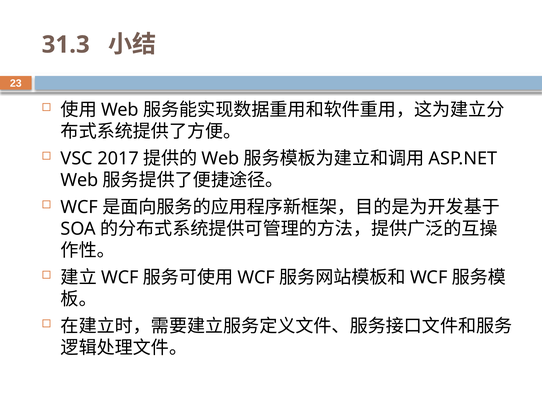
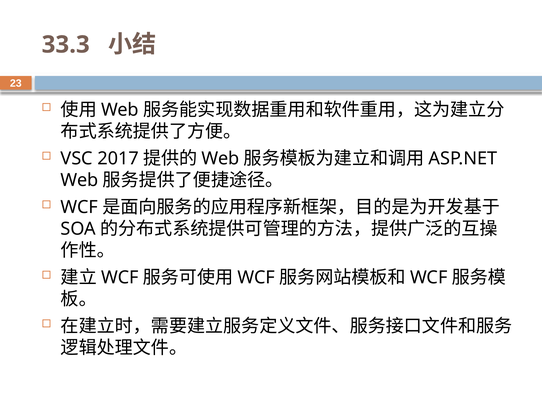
31.3: 31.3 -> 33.3
